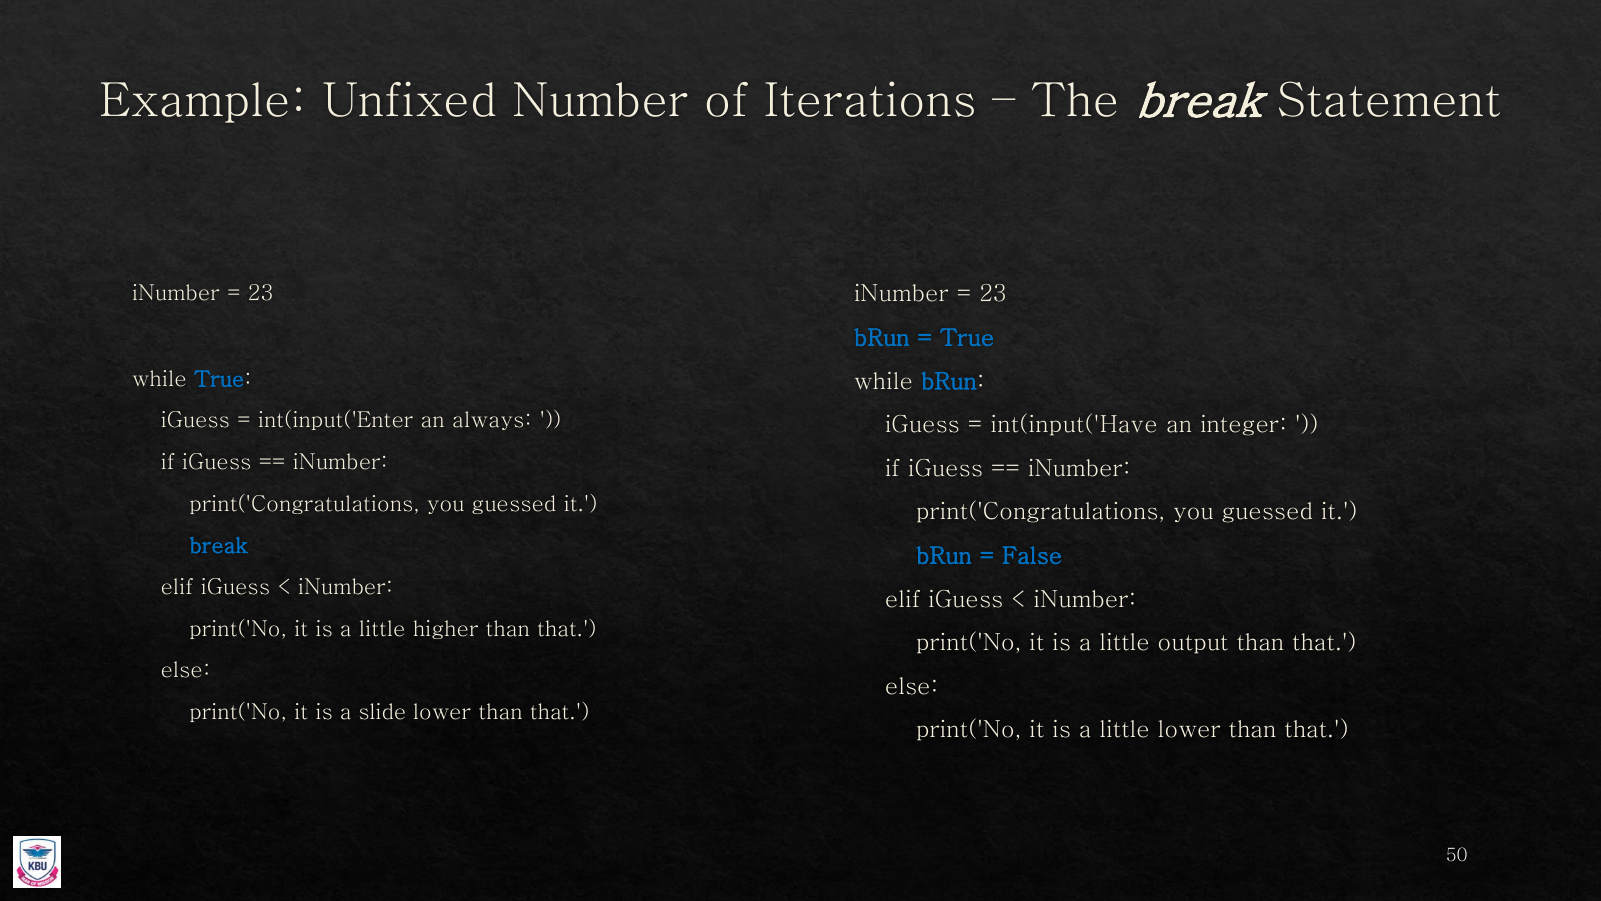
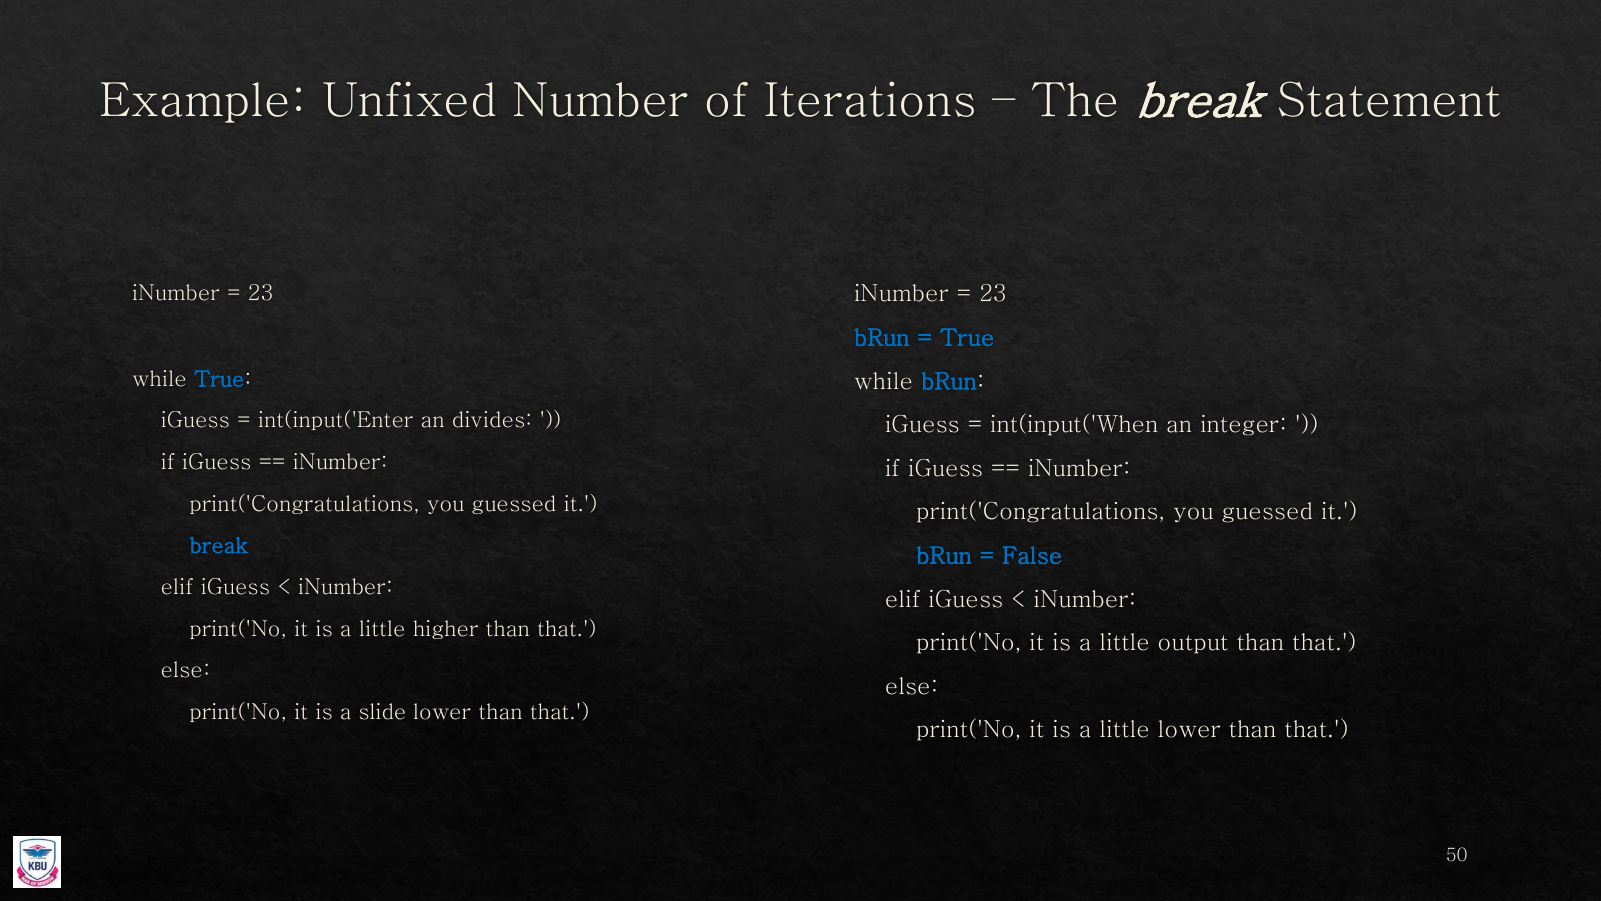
always: always -> divides
int(input('Have: int(input('Have -> int(input('When
